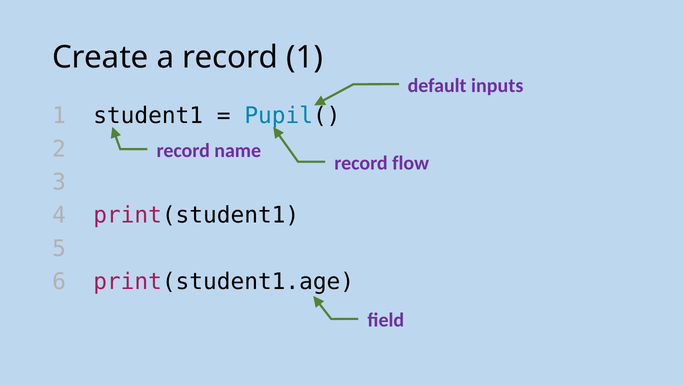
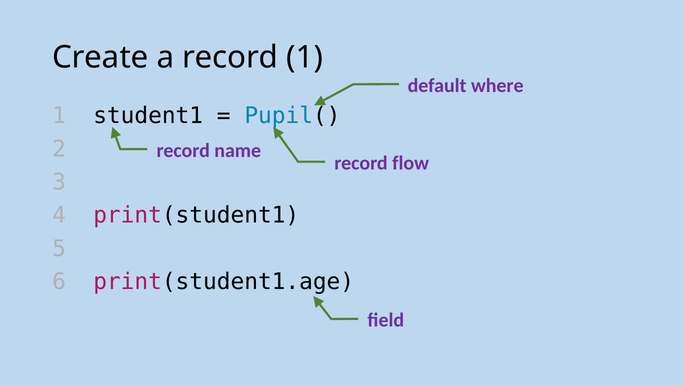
inputs: inputs -> where
